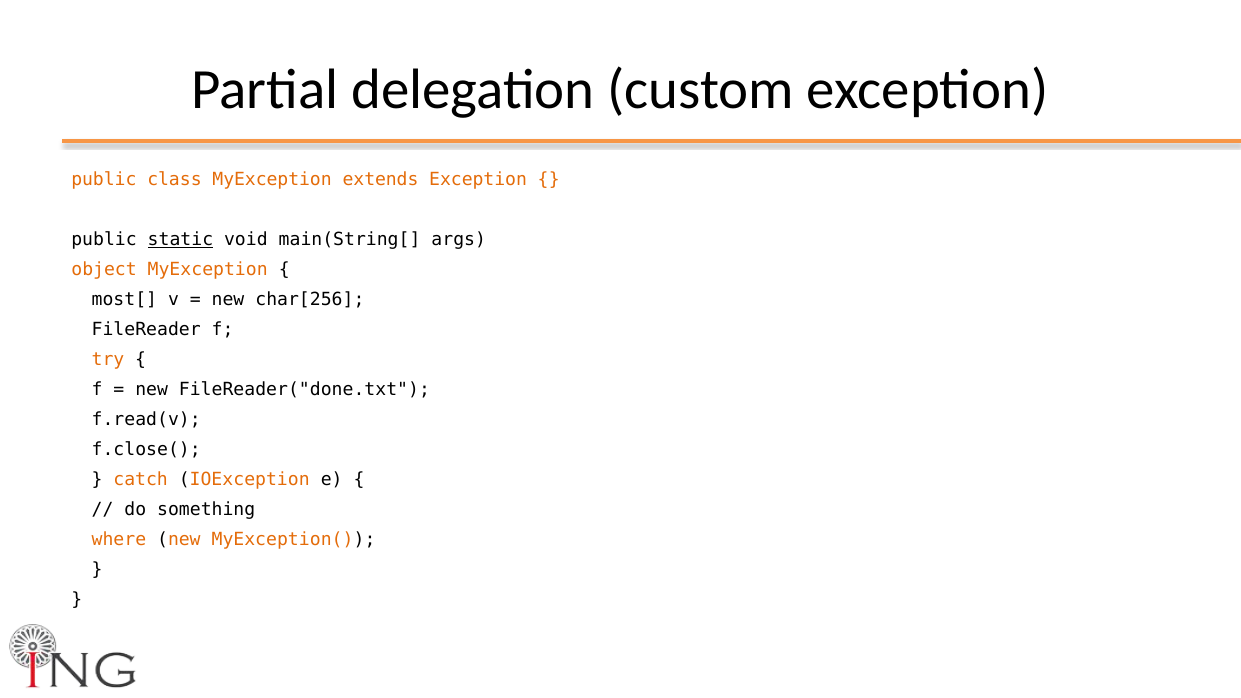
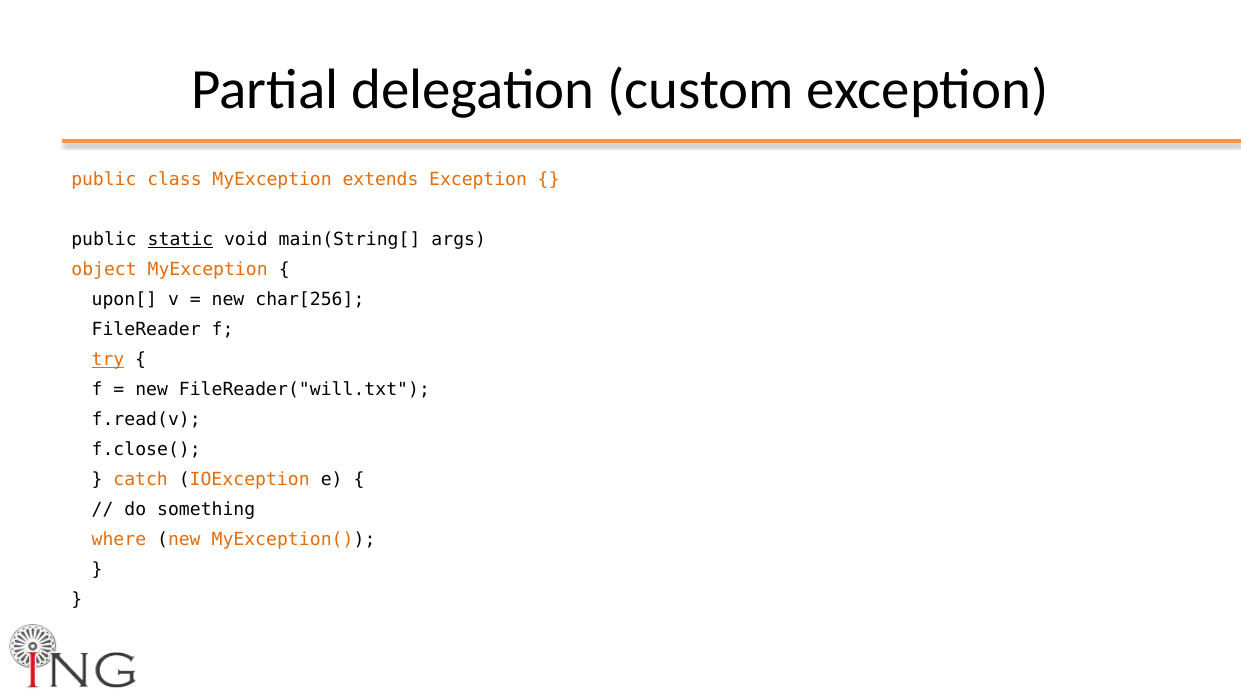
most[: most[ -> upon[
try underline: none -> present
FileReader("done.txt: FileReader("done.txt -> FileReader("will.txt
